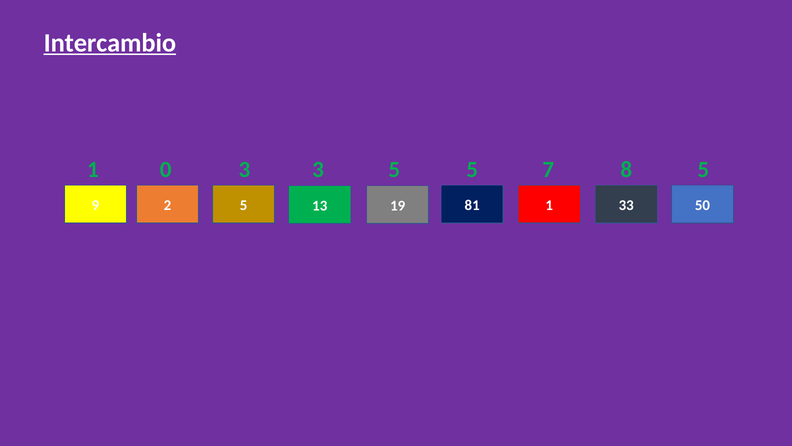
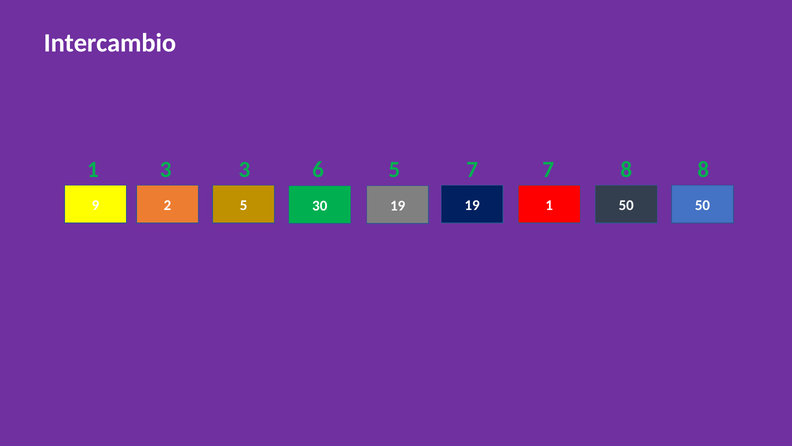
Intercambio underline: present -> none
1 0: 0 -> 3
3 3: 3 -> 6
5 5: 5 -> 7
8 5: 5 -> 8
13: 13 -> 30
9 81: 81 -> 19
1 33: 33 -> 50
